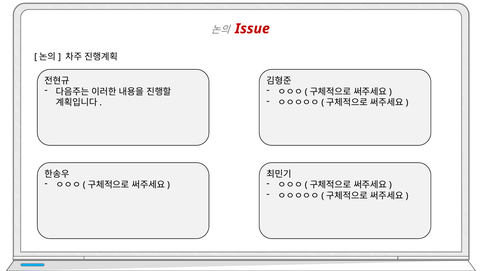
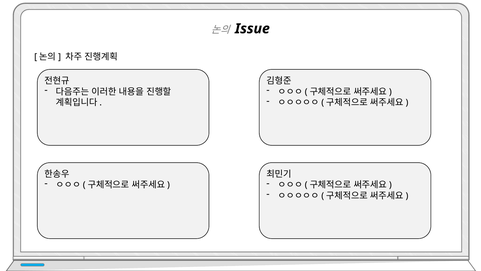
Issue colour: red -> black
